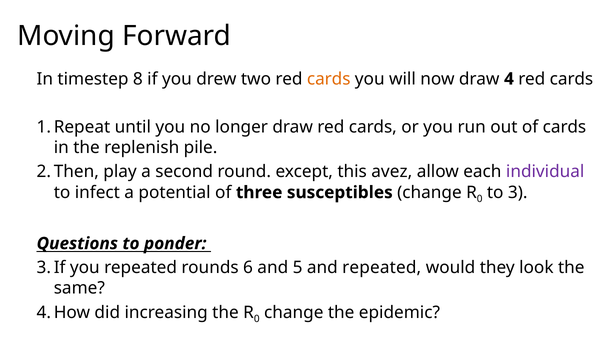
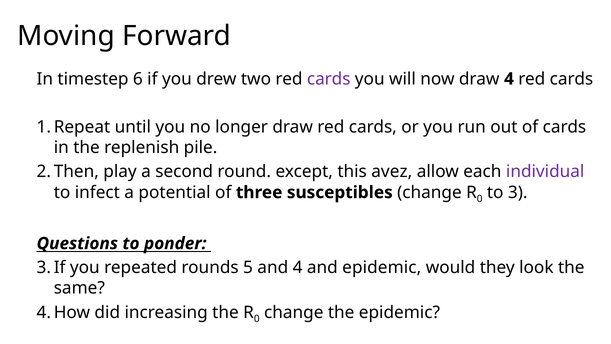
8: 8 -> 6
cards at (329, 79) colour: orange -> purple
6: 6 -> 5
and 5: 5 -> 4
and repeated: repeated -> epidemic
